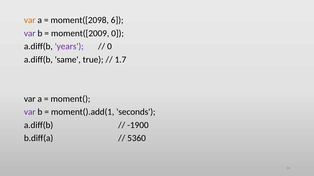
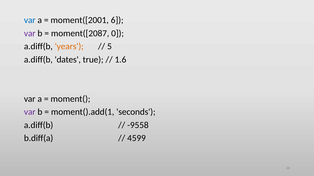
var at (30, 20) colour: orange -> blue
moment([2098: moment([2098 -> moment([2001
moment([2009: moment([2009 -> moment([2087
years colour: purple -> orange
0 at (109, 47): 0 -> 5
same: same -> dates
1.7: 1.7 -> 1.6
-1900: -1900 -> -9558
5360: 5360 -> 4599
